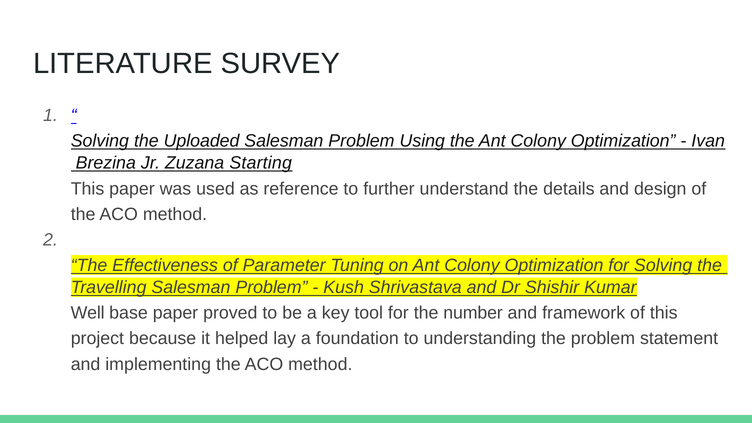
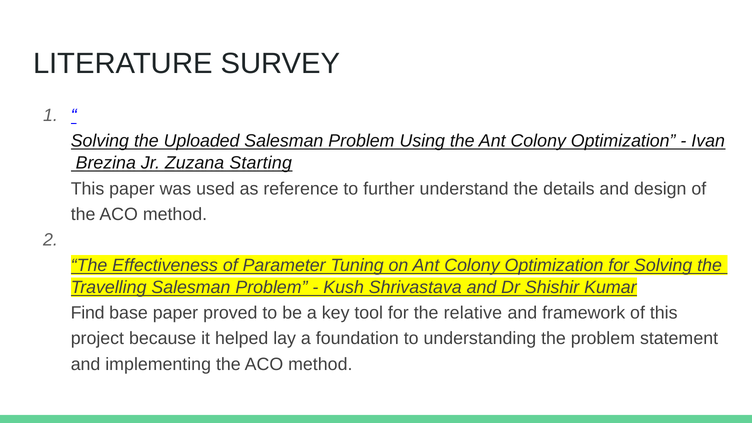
Well: Well -> Find
number: number -> relative
